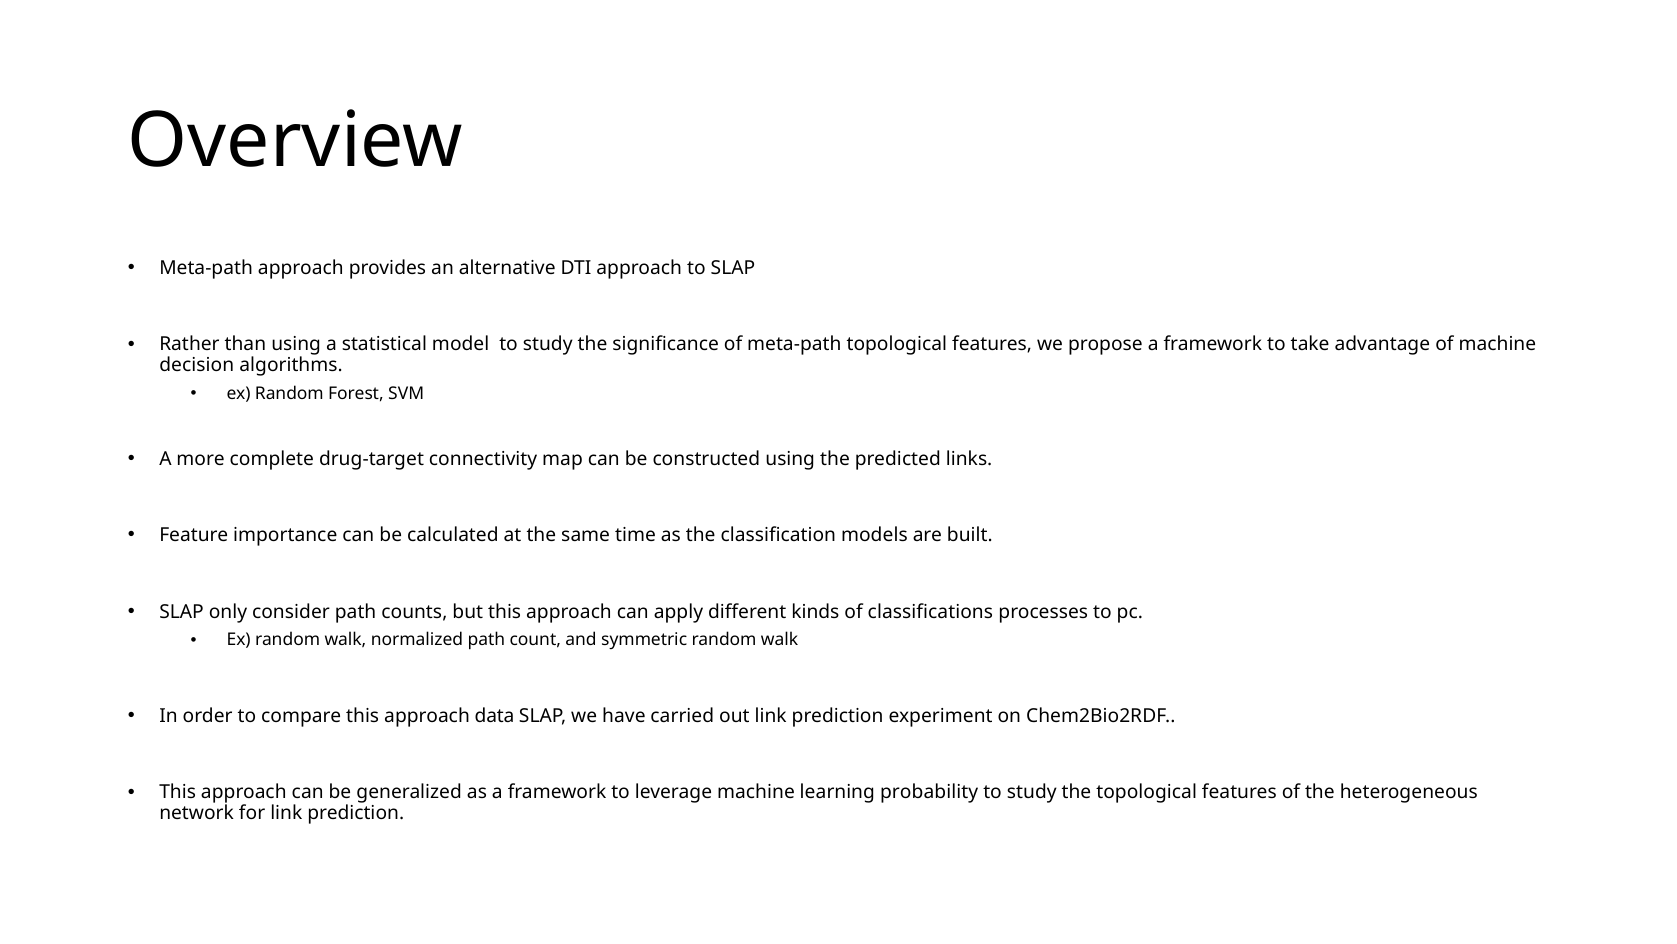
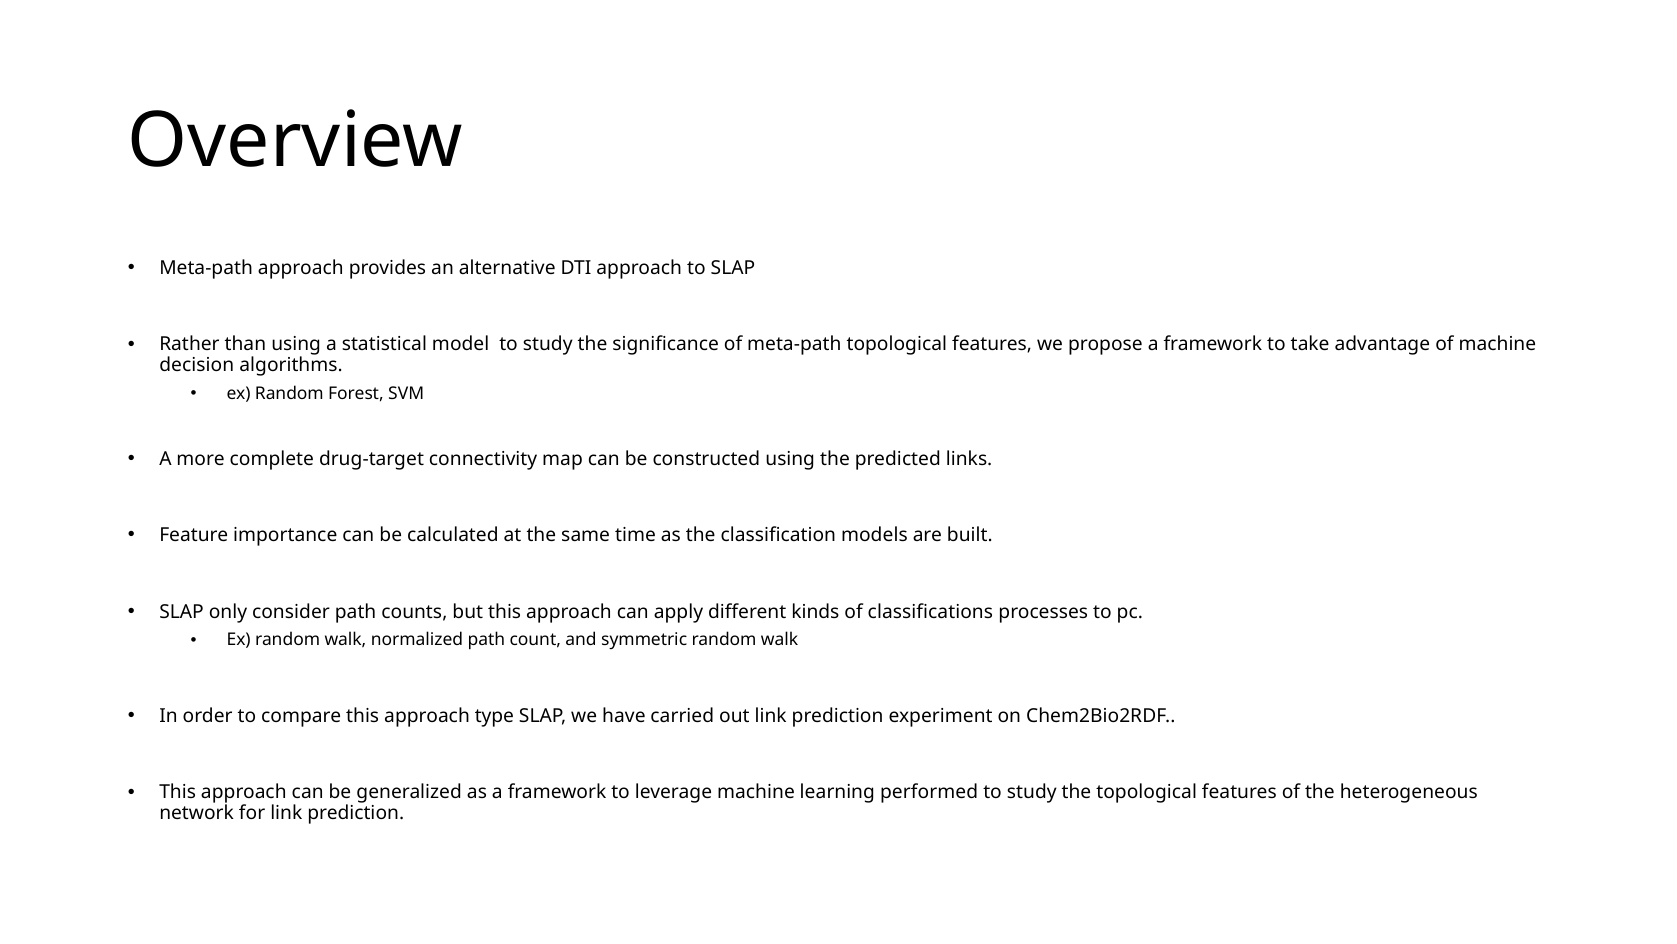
data: data -> type
probability: probability -> performed
